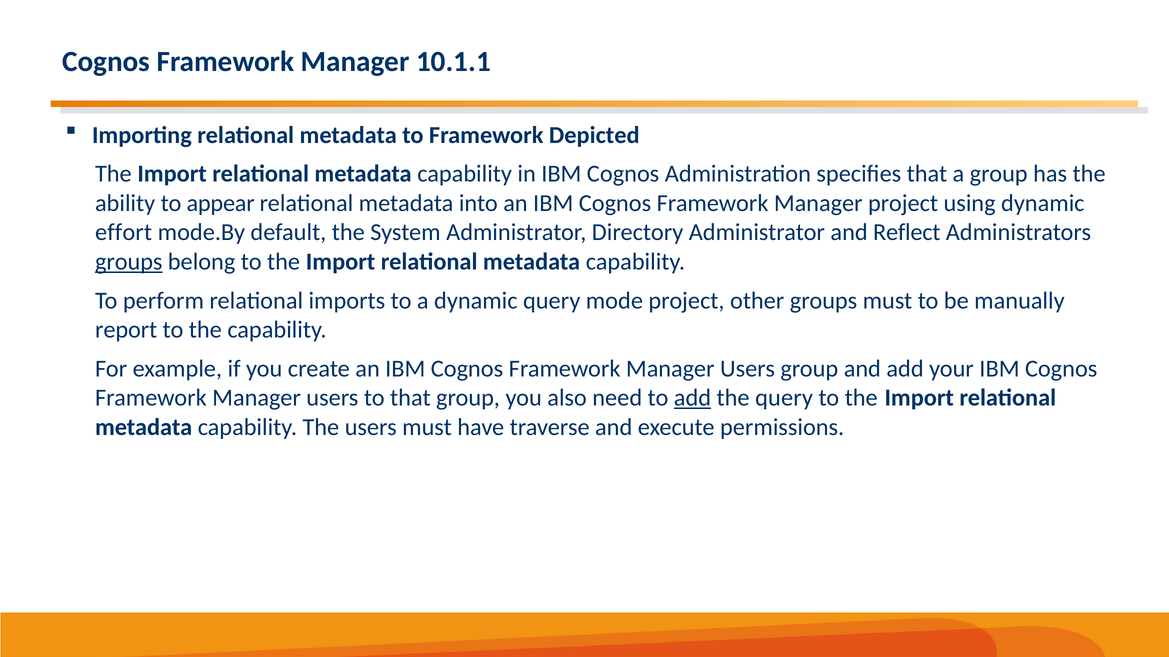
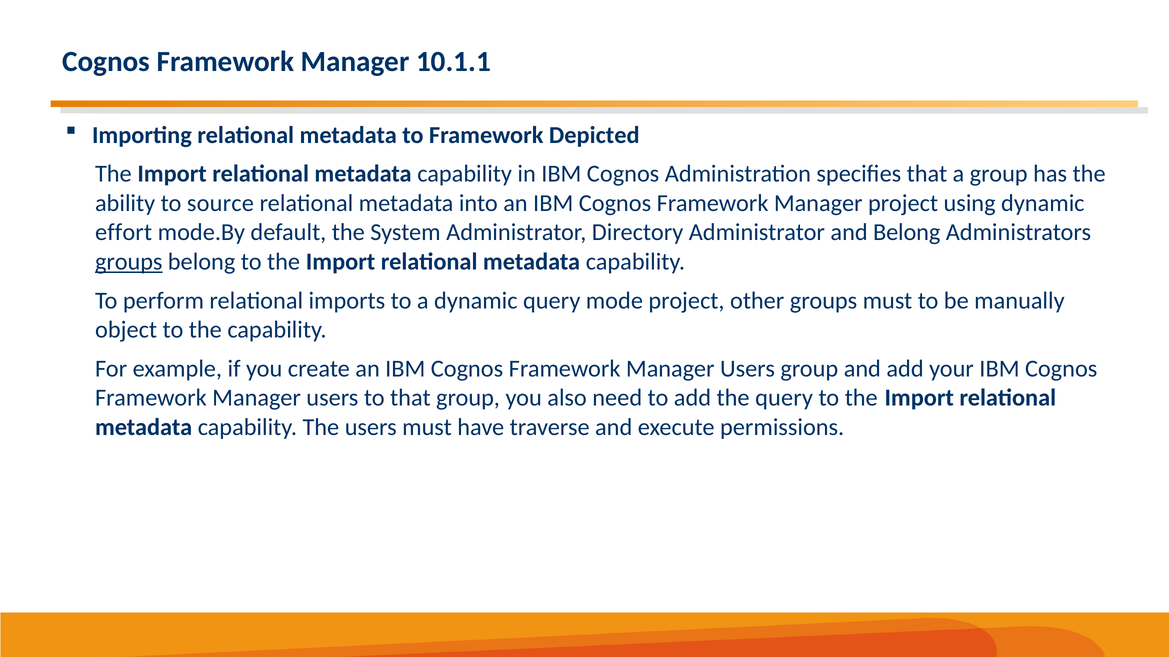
appear: appear -> source
and Reflect: Reflect -> Belong
report: report -> object
add at (692, 398) underline: present -> none
